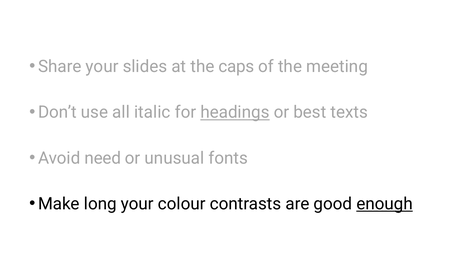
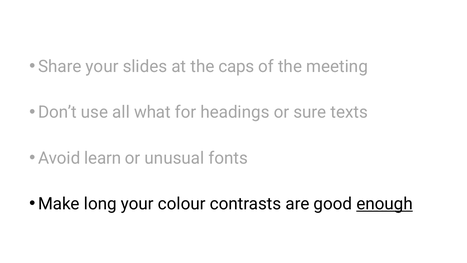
italic: italic -> what
headings underline: present -> none
best: best -> sure
need: need -> learn
